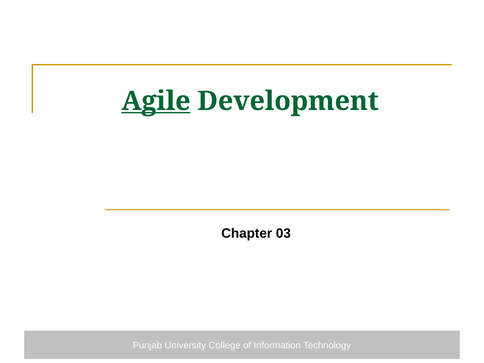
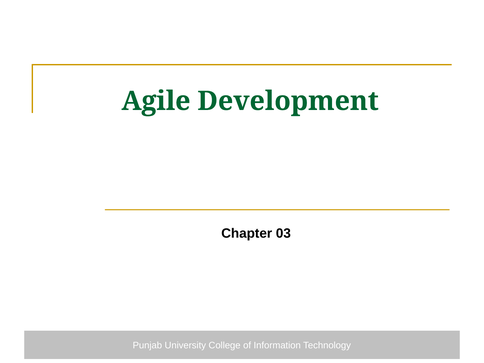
Agile underline: present -> none
